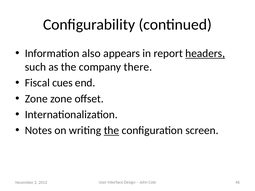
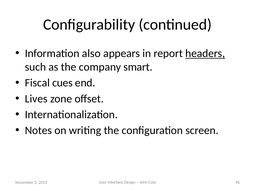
there: there -> smart
Zone at (36, 99): Zone -> Lives
the at (111, 131) underline: present -> none
